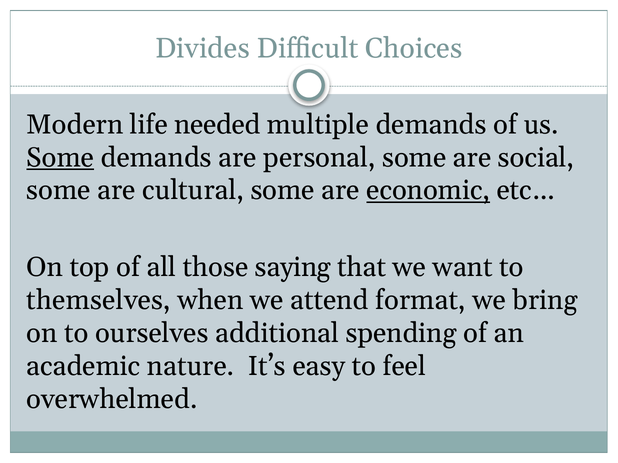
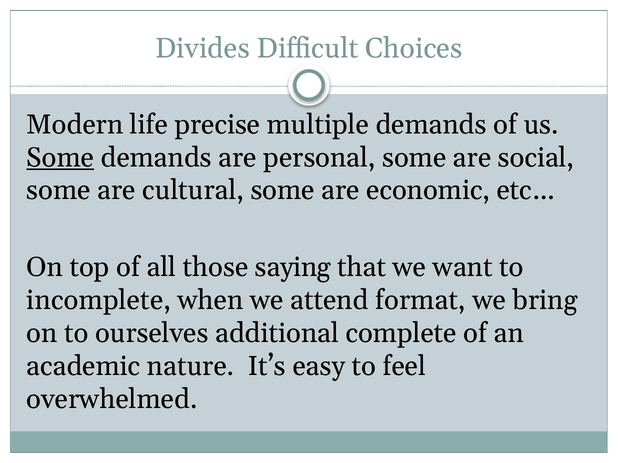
needed: needed -> precise
economic underline: present -> none
themselves: themselves -> incomplete
spending: spending -> complete
